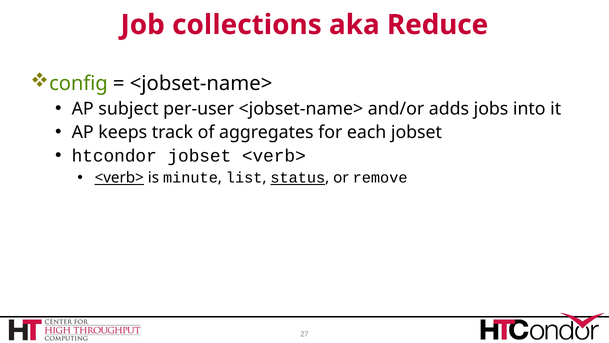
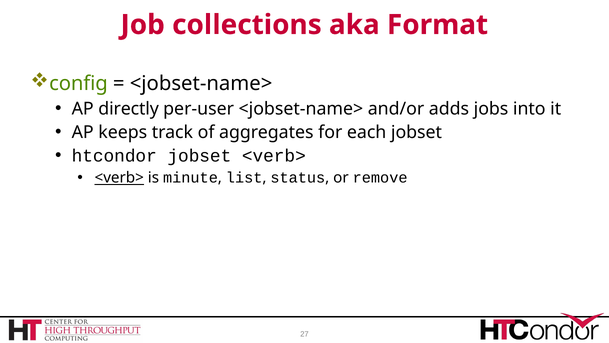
Reduce: Reduce -> Format
subject: subject -> directly
status underline: present -> none
